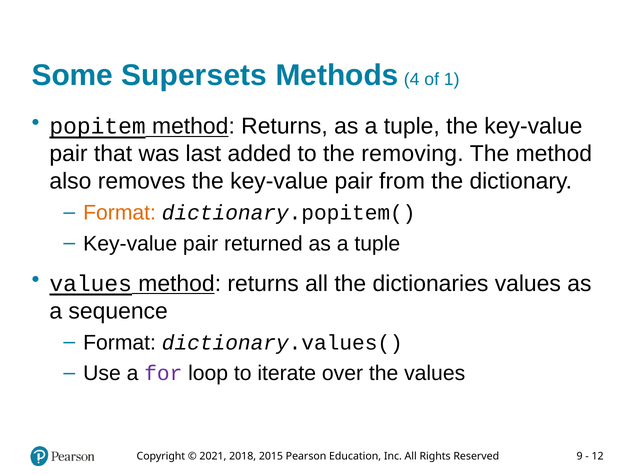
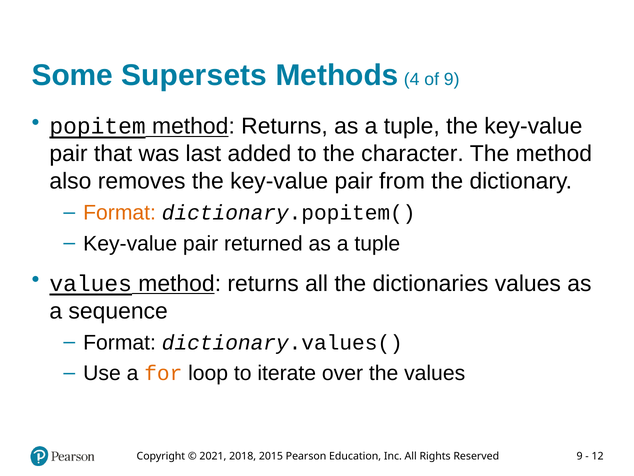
of 1: 1 -> 9
removing: removing -> character
for colour: purple -> orange
